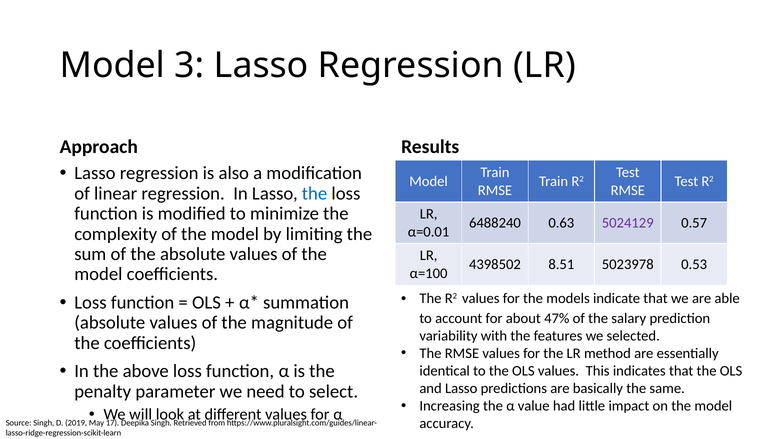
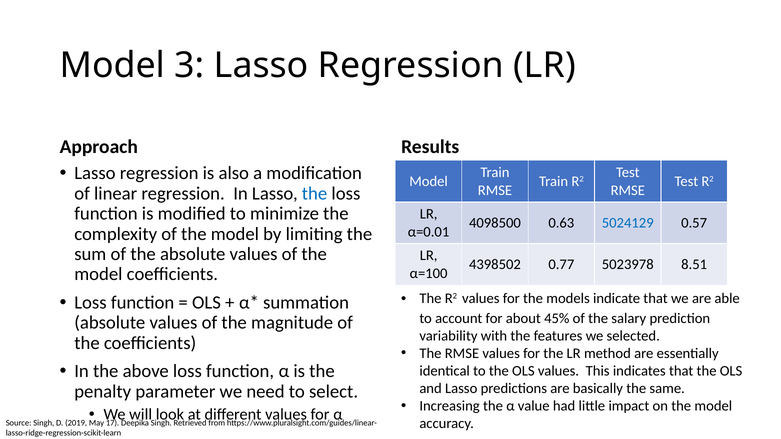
6488240: 6488240 -> 4098500
5024129 colour: purple -> blue
8.51: 8.51 -> 0.77
0.53: 0.53 -> 8.51
47%: 47% -> 45%
